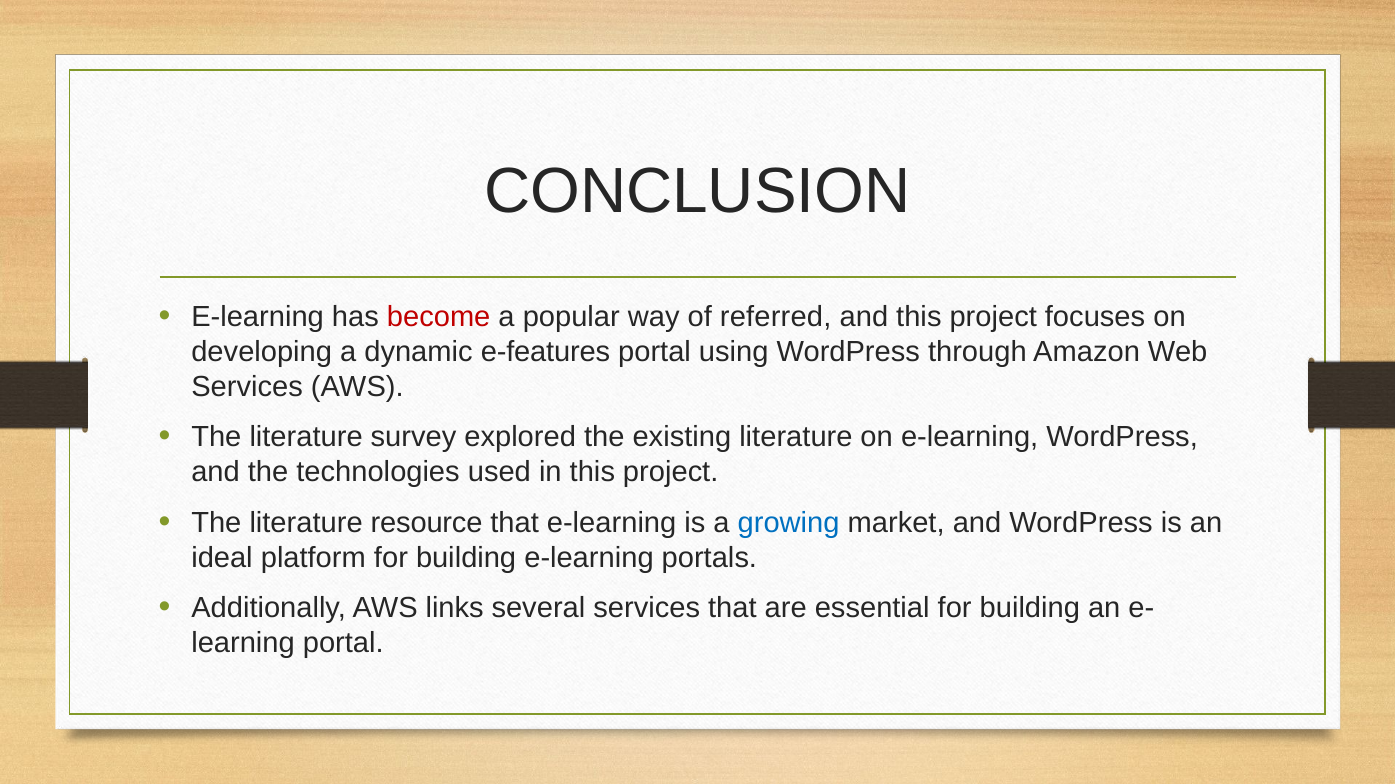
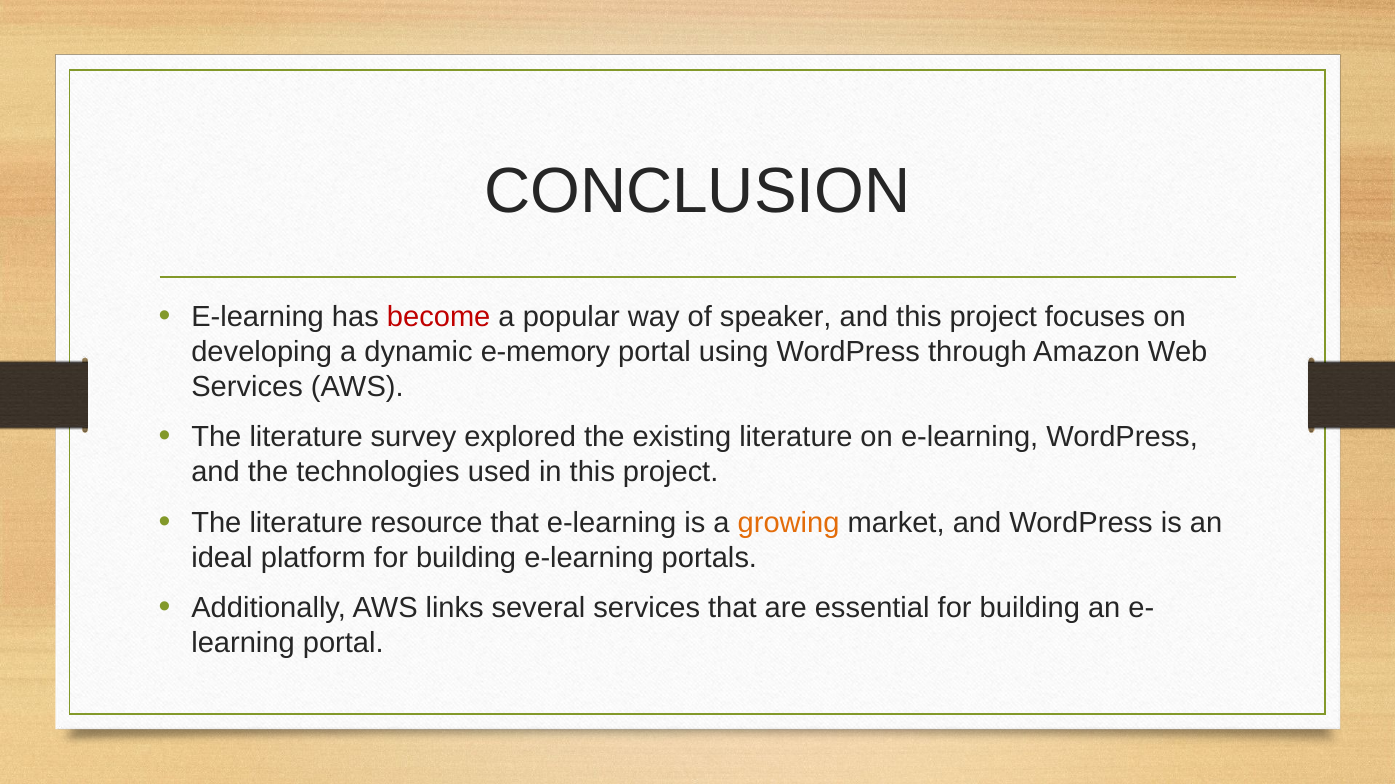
referred: referred -> speaker
e-features: e-features -> e-memory
growing colour: blue -> orange
